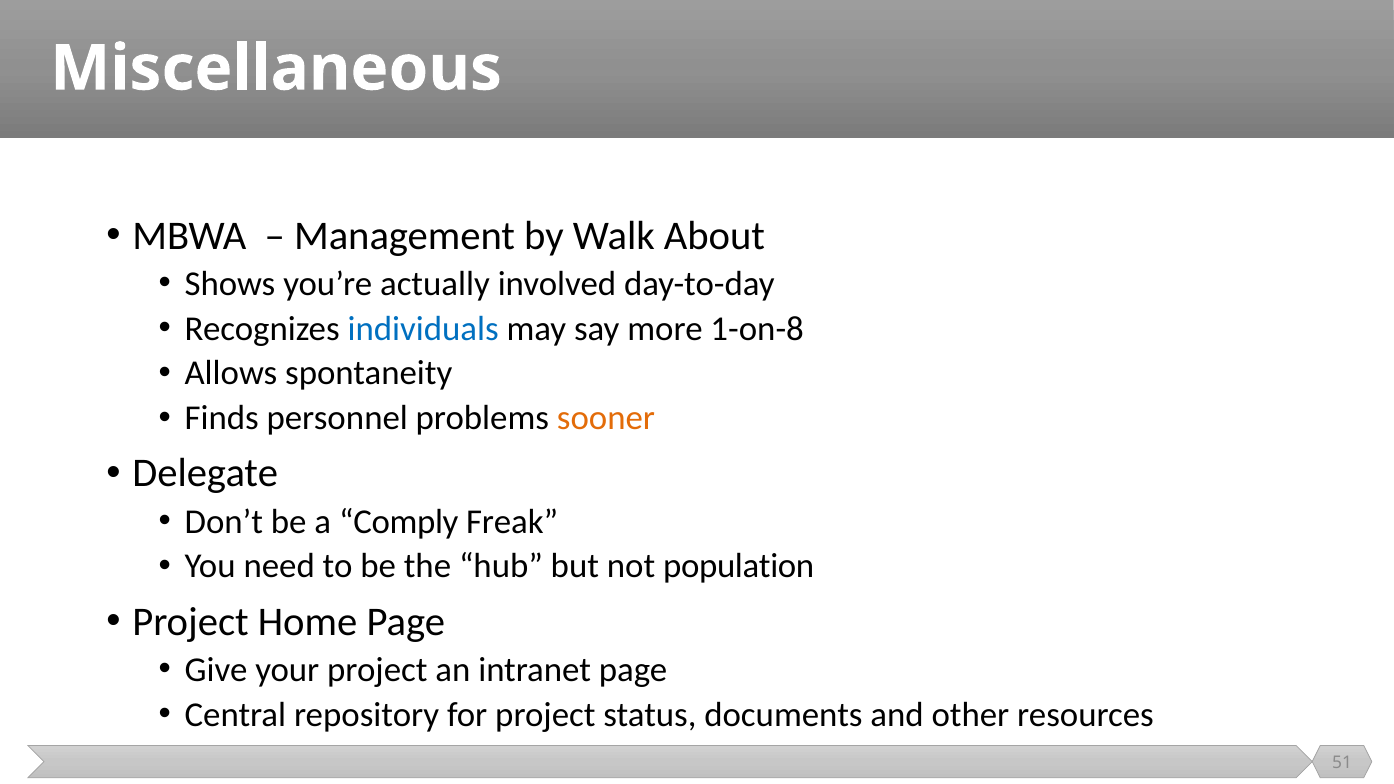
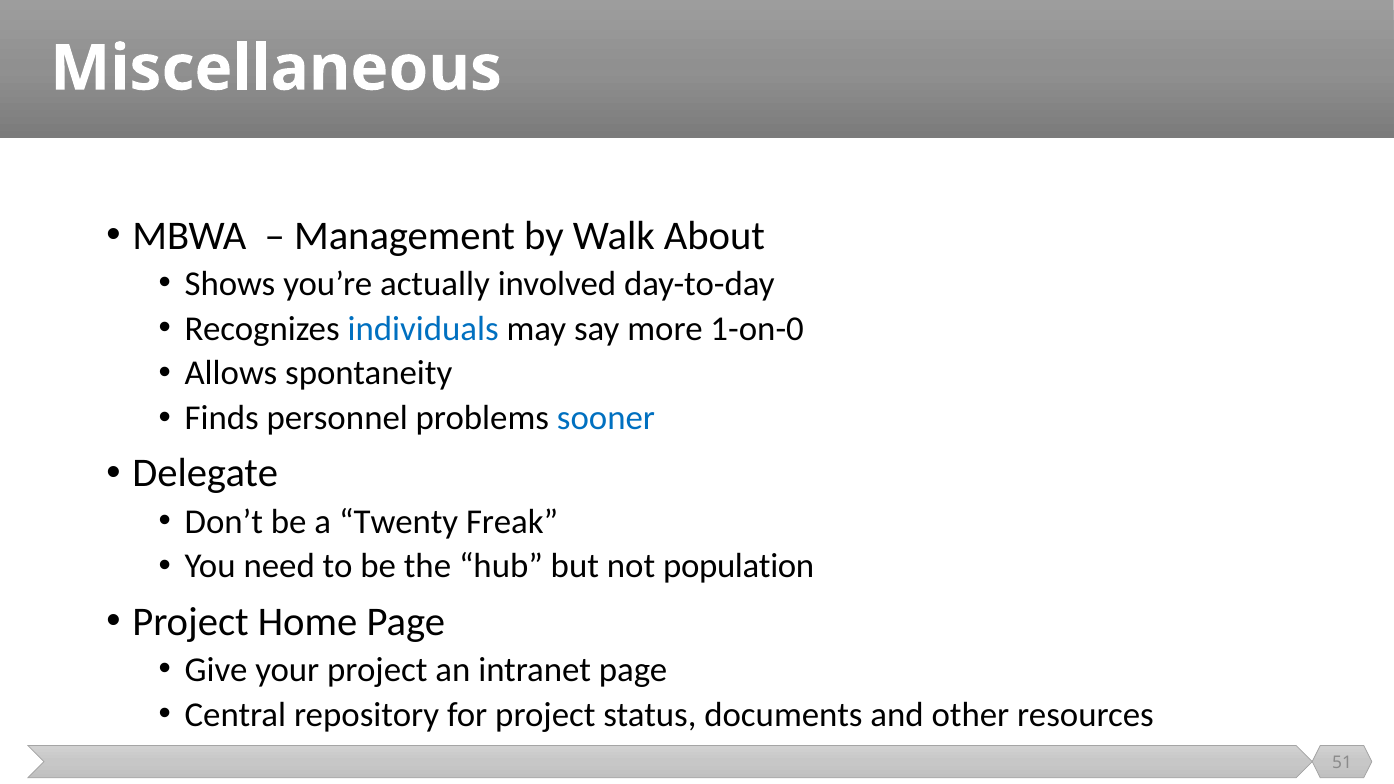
1-on-8: 1-on-8 -> 1-on-0
sooner colour: orange -> blue
Comply: Comply -> Twenty
